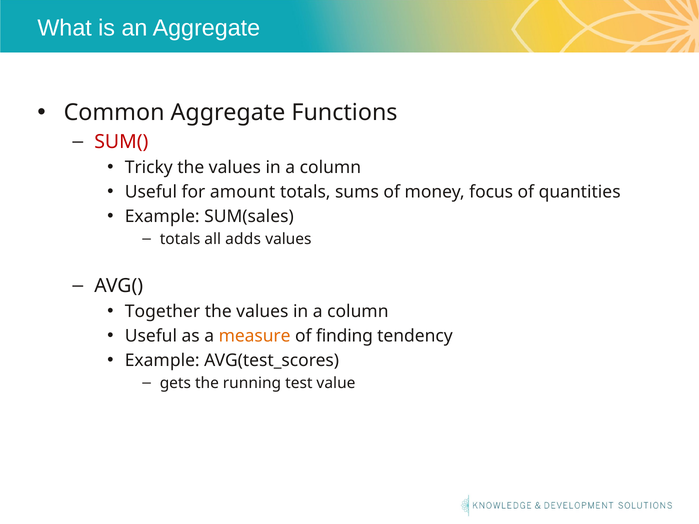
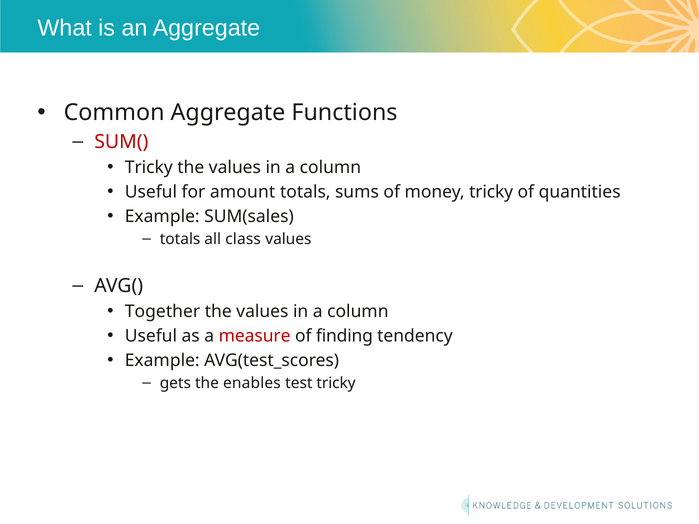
money focus: focus -> tricky
adds: adds -> class
measure colour: orange -> red
running: running -> enables
test value: value -> tricky
